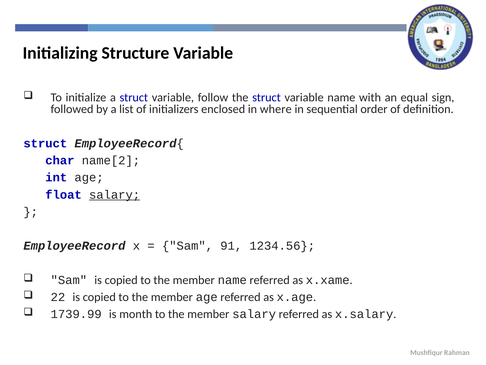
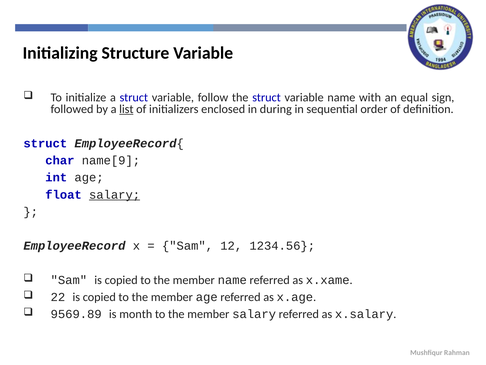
list underline: none -> present
where: where -> during
name[2: name[2 -> name[9
91: 91 -> 12
1739.99: 1739.99 -> 9569.89
